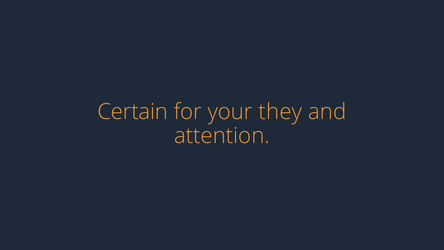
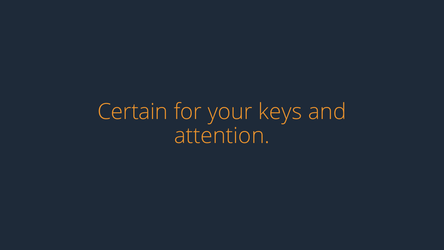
they: they -> keys
